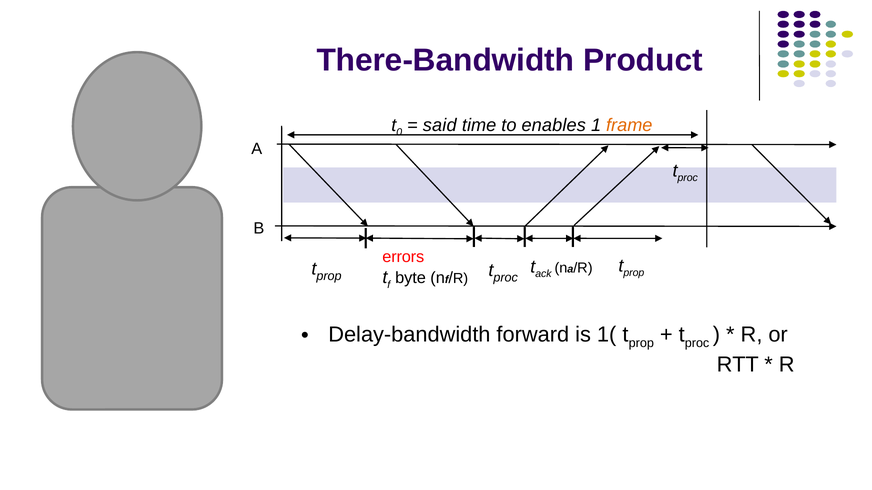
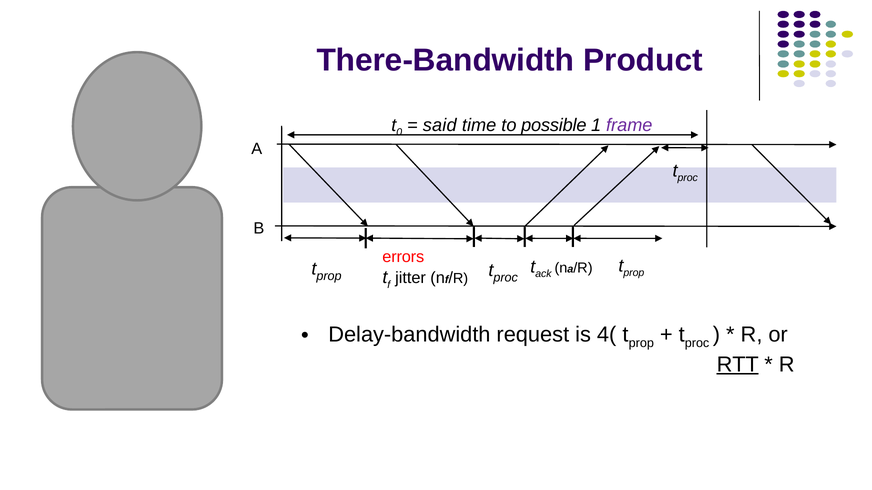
enables: enables -> possible
frame colour: orange -> purple
byte: byte -> jitter
forward: forward -> request
1(: 1( -> 4(
RTT underline: none -> present
